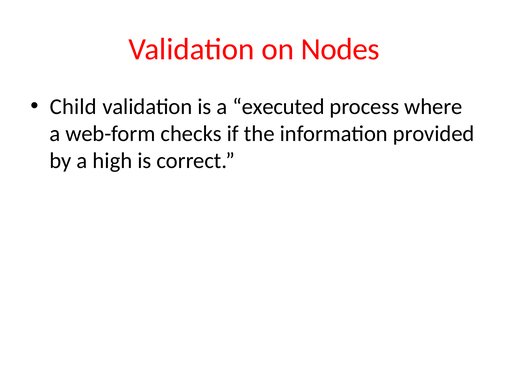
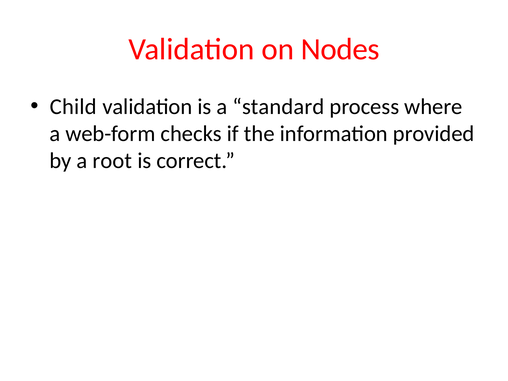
executed: executed -> standard
high: high -> root
